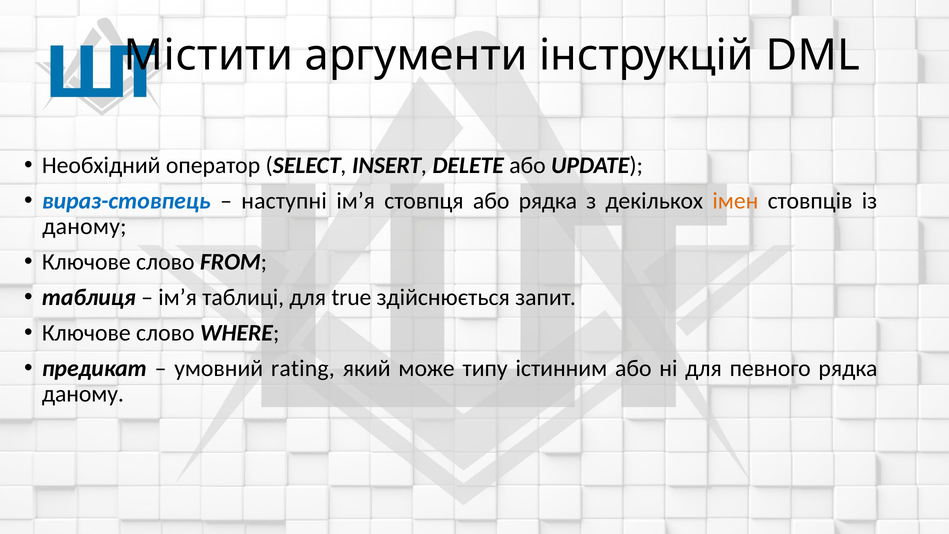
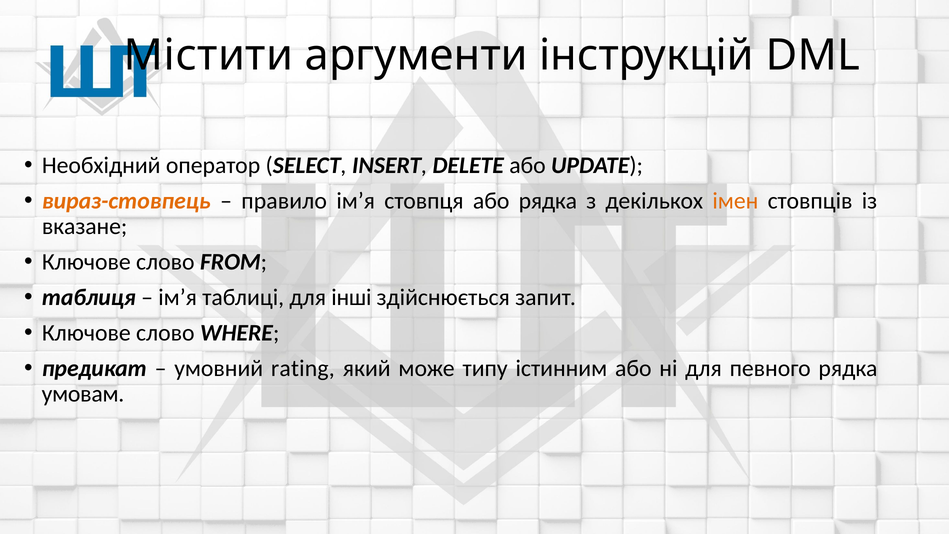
вираз-стовпець colour: blue -> orange
наступні: наступні -> правило
даному at (84, 226): даному -> вказане
true: true -> інші
даному at (83, 394): даному -> умовам
